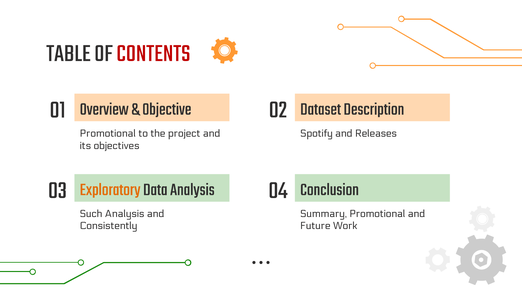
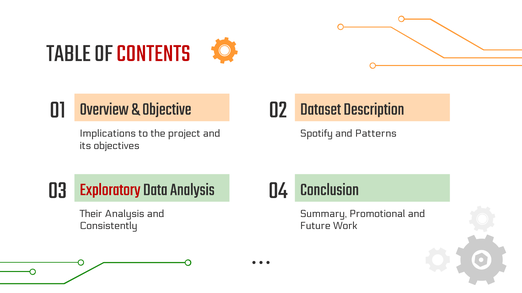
Promotional at (108, 134): Promotional -> Implications
Releases: Releases -> Patterns
Exploratory colour: orange -> red
Such: Such -> Their
